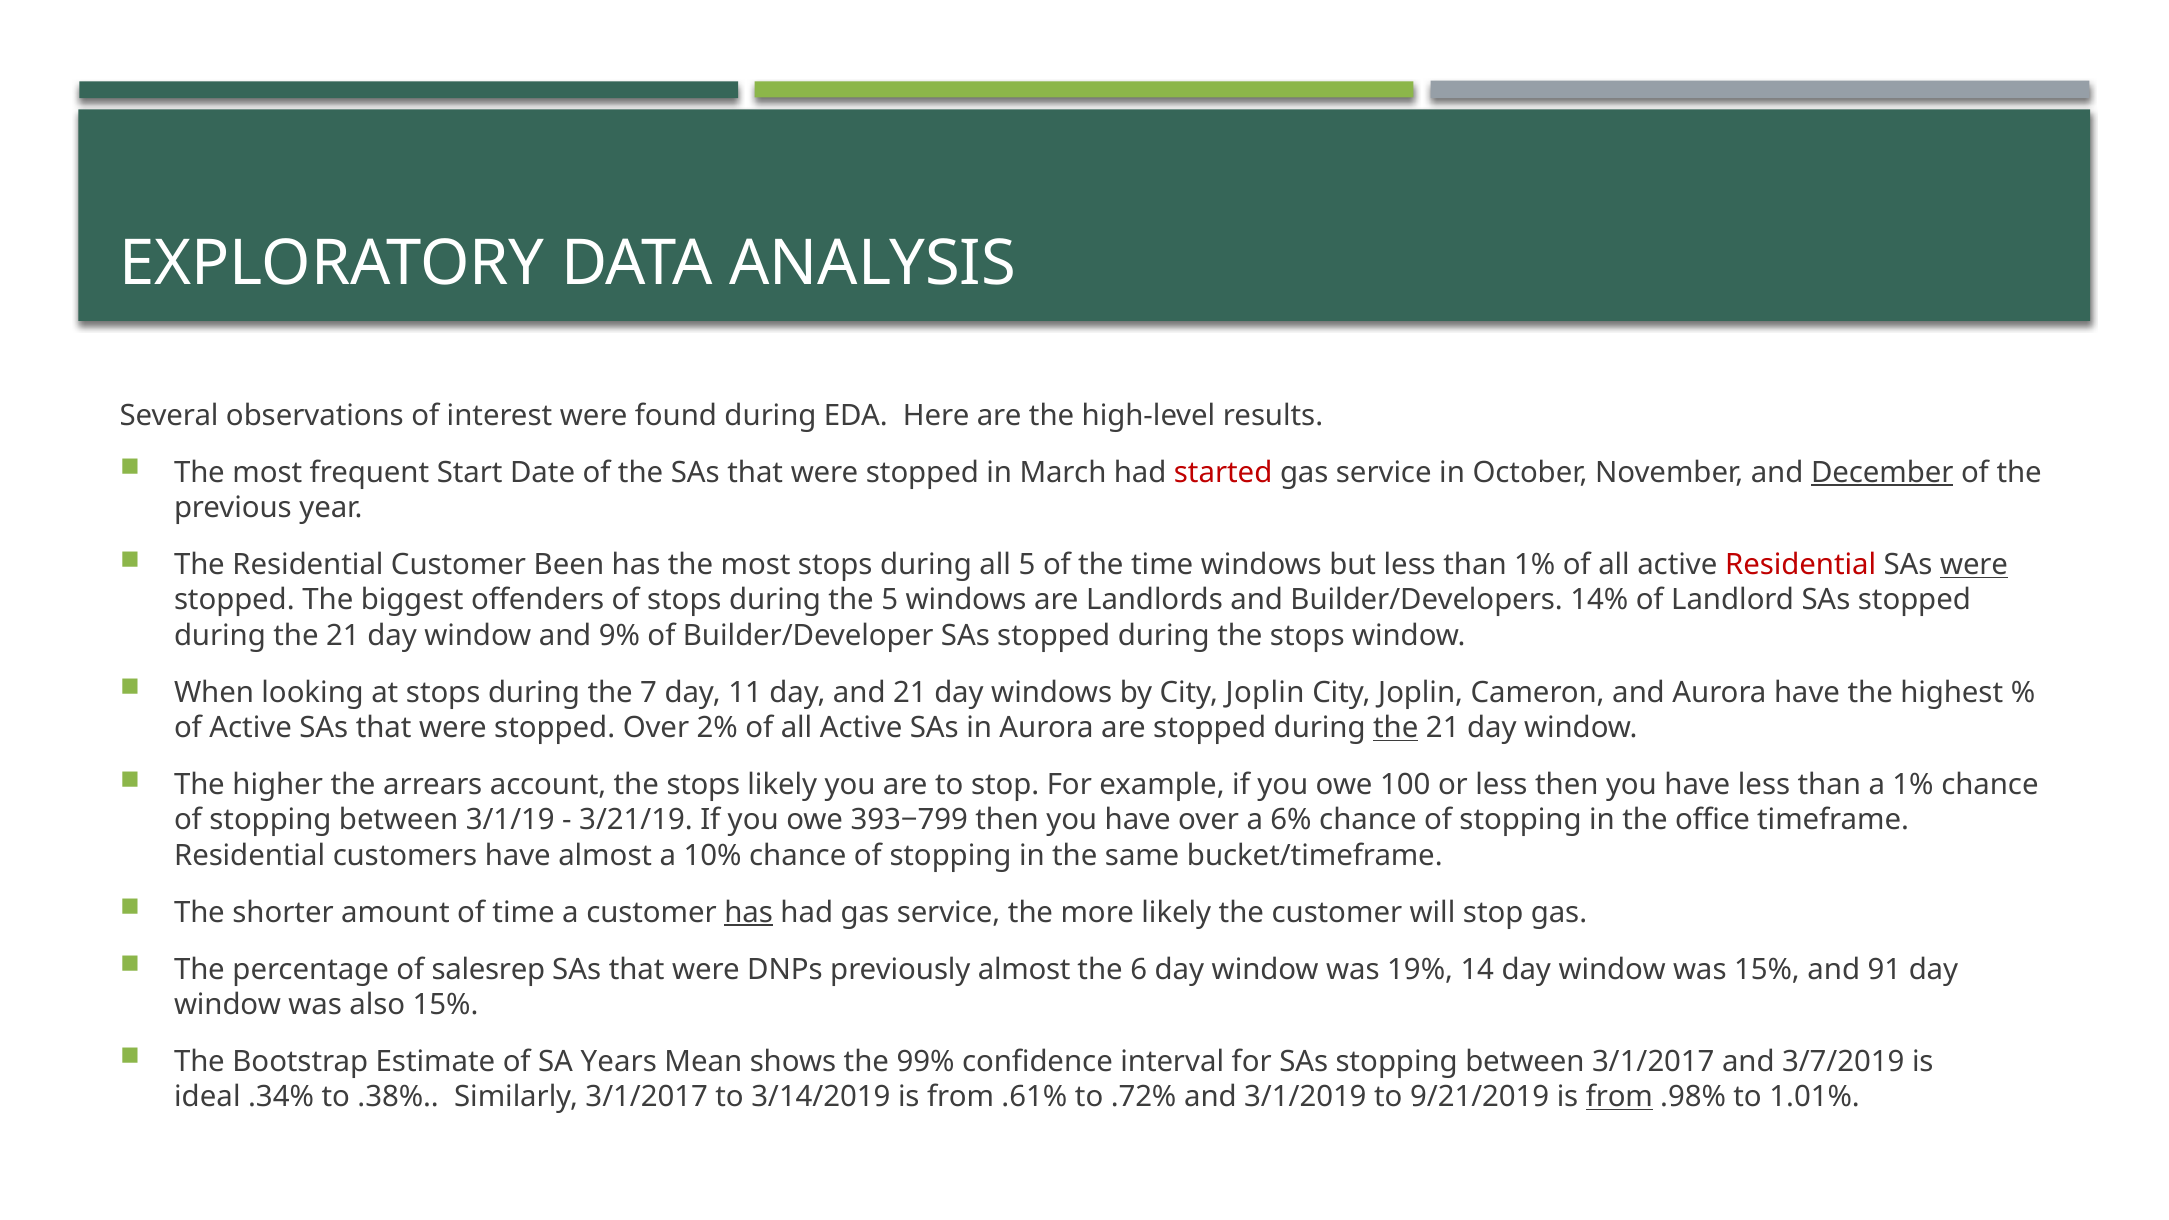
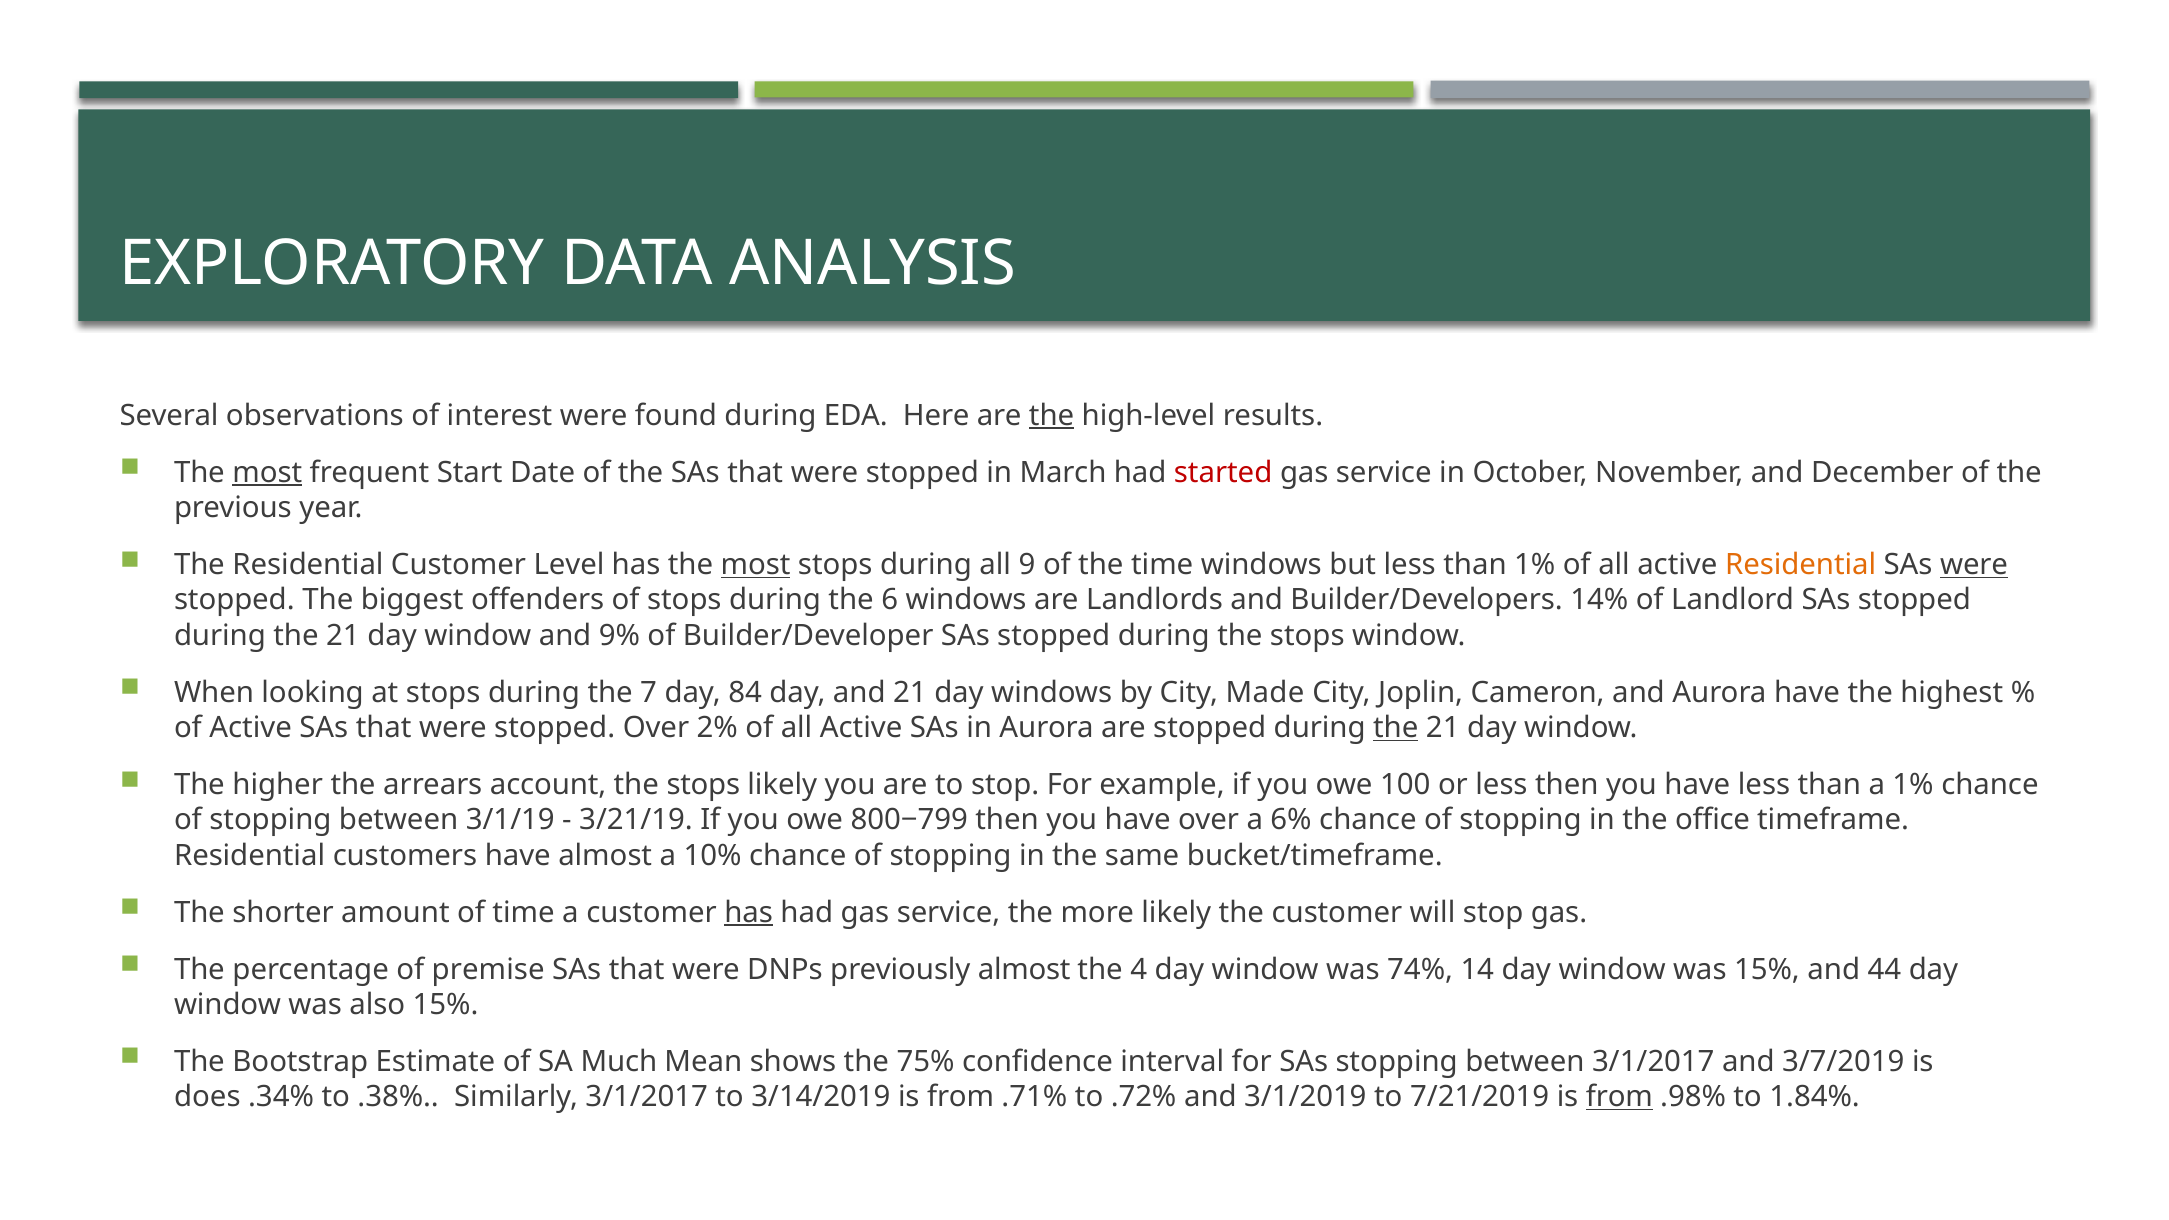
the at (1052, 416) underline: none -> present
most at (267, 473) underline: none -> present
December underline: present -> none
Been: Been -> Level
most at (756, 565) underline: none -> present
all 5: 5 -> 9
Residential at (1801, 565) colour: red -> orange
the 5: 5 -> 6
11: 11 -> 84
by City Joplin: Joplin -> Made
393−799: 393−799 -> 800−799
salesrep: salesrep -> premise
6: 6 -> 4
19%: 19% -> 74%
91: 91 -> 44
Years: Years -> Much
99%: 99% -> 75%
ideal: ideal -> does
.61%: .61% -> .71%
9/21/2019: 9/21/2019 -> 7/21/2019
1.01%: 1.01% -> 1.84%
